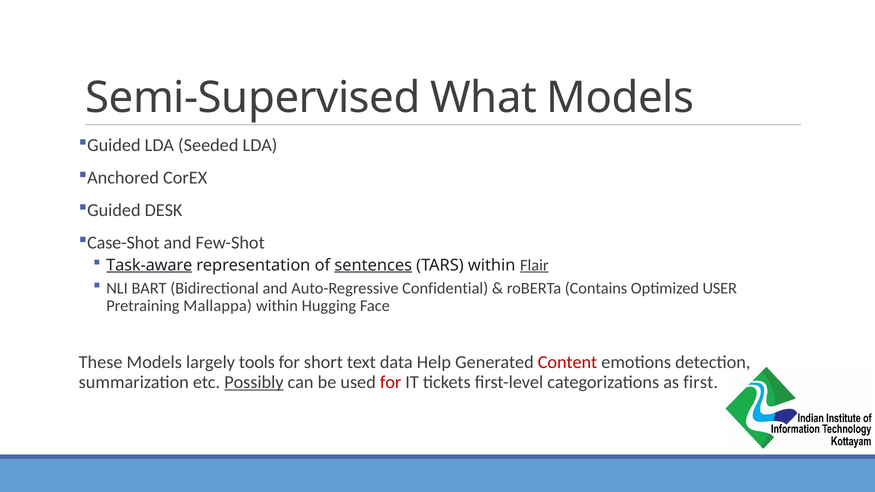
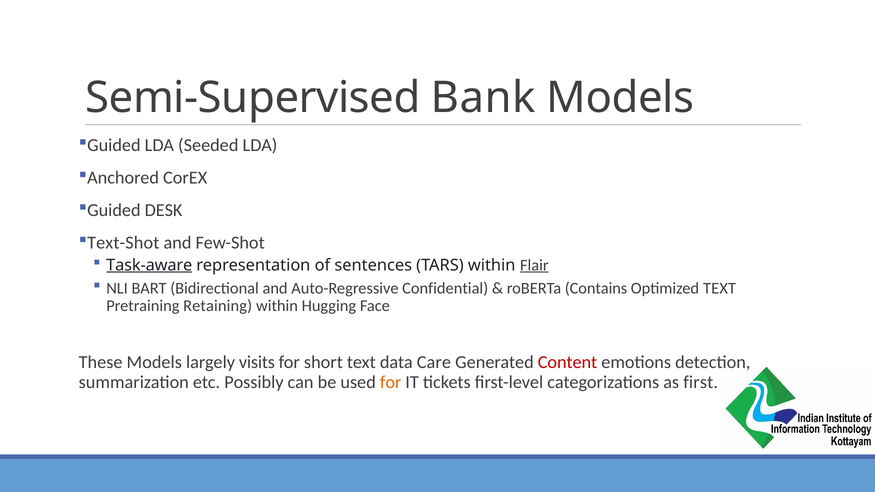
What: What -> Bank
Case-Shot: Case-Shot -> Text-Shot
sentences underline: present -> none
Optimized USER: USER -> TEXT
Mallappa: Mallappa -> Retaining
tools: tools -> visits
Help: Help -> Care
Possibly underline: present -> none
for at (391, 382) colour: red -> orange
